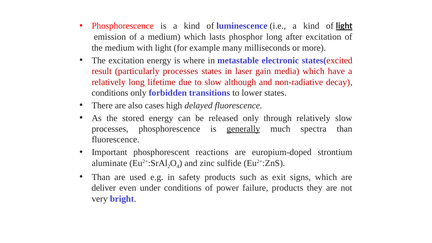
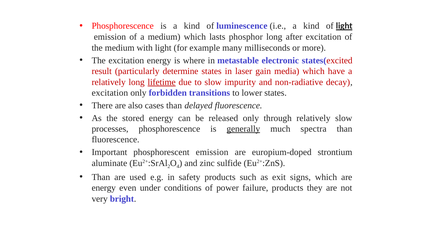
particularly processes: processes -> determine
lifetime underline: none -> present
although: although -> impurity
conditions at (110, 93): conditions -> excitation
cases high: high -> than
phosphorescent reactions: reactions -> emission
deliver at (104, 188): deliver -> energy
